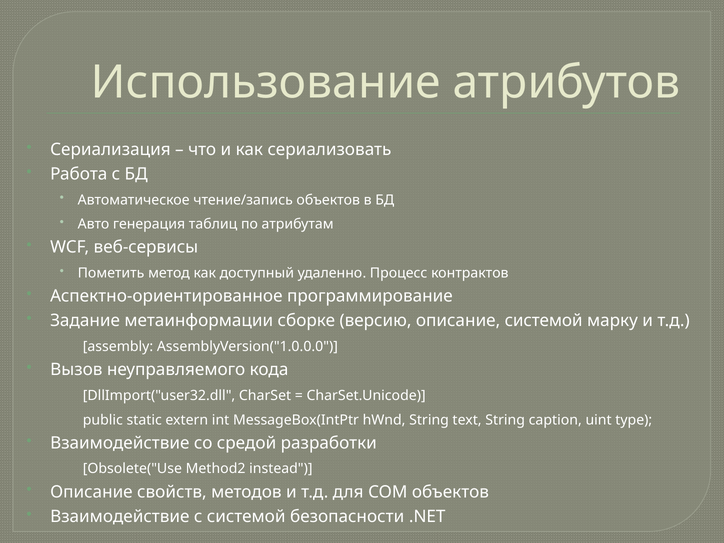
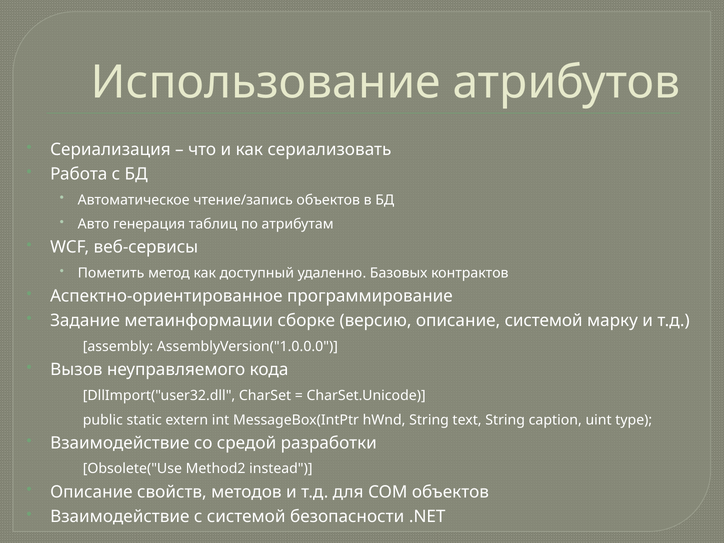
Процесс: Процесс -> Базовых
